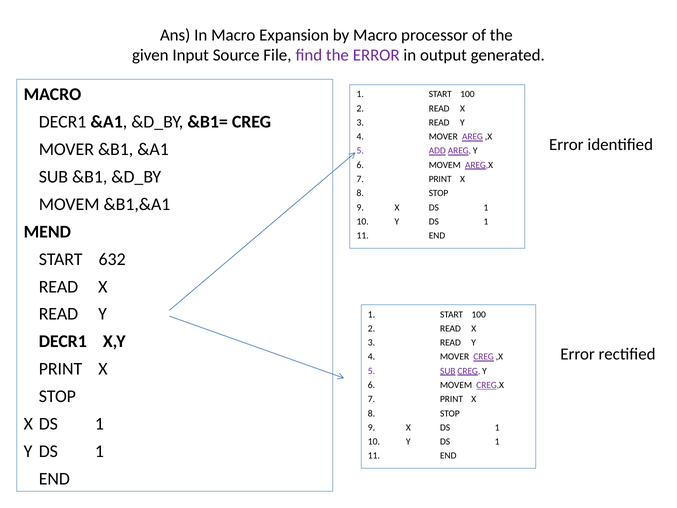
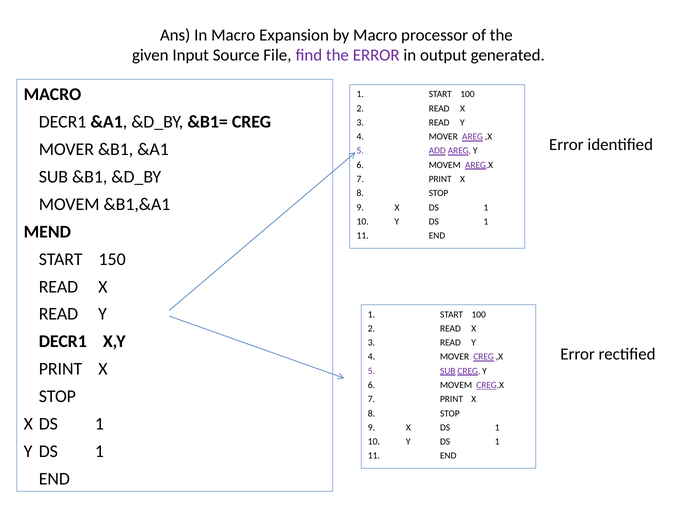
632: 632 -> 150
